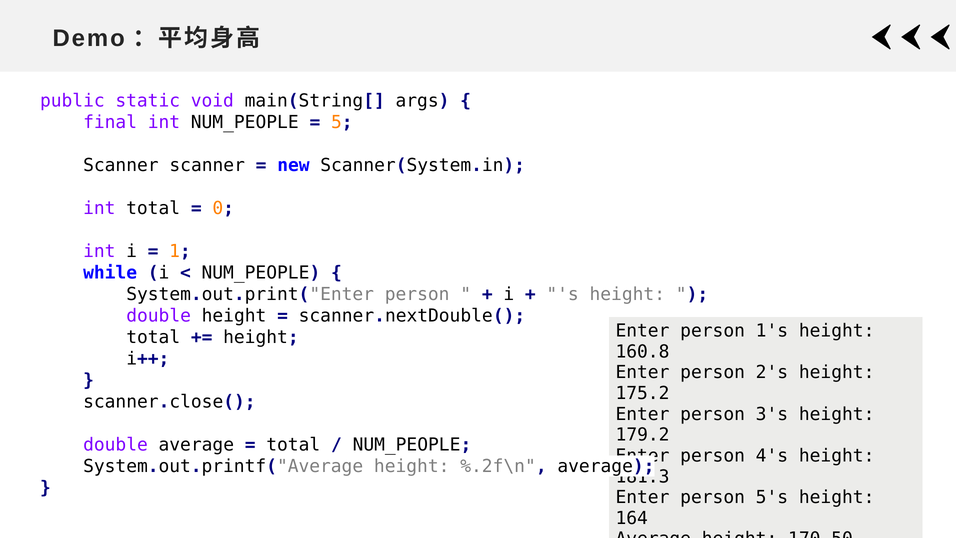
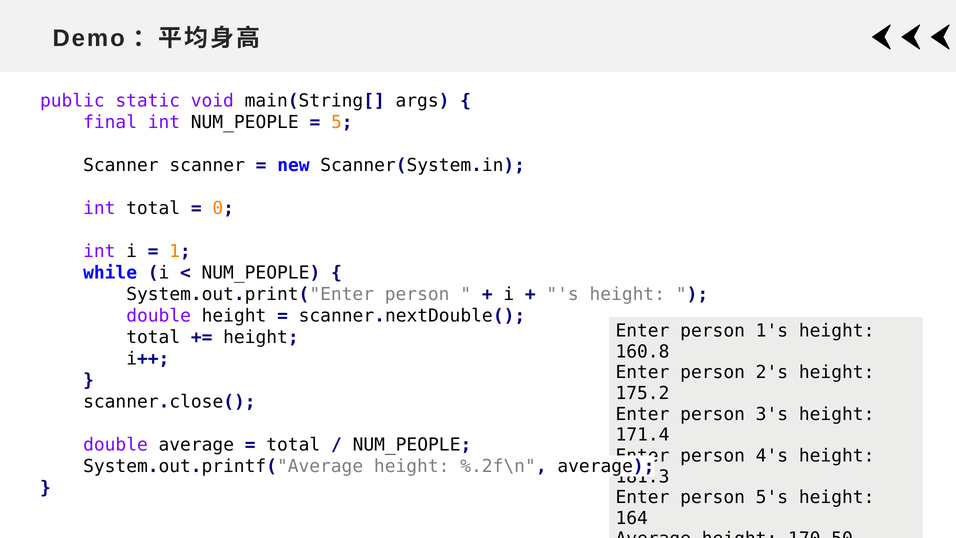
179.2: 179.2 -> 171.4
